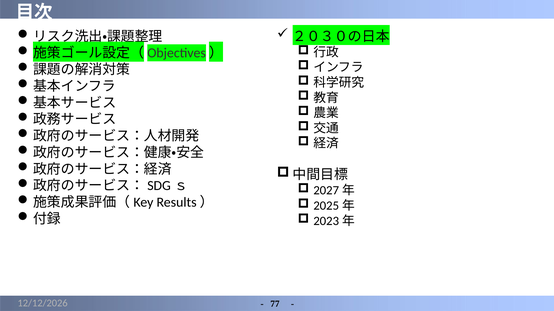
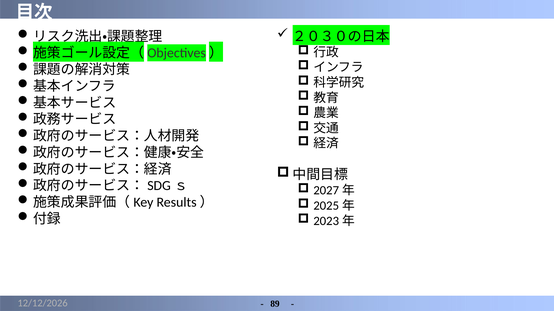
77: 77 -> 89
